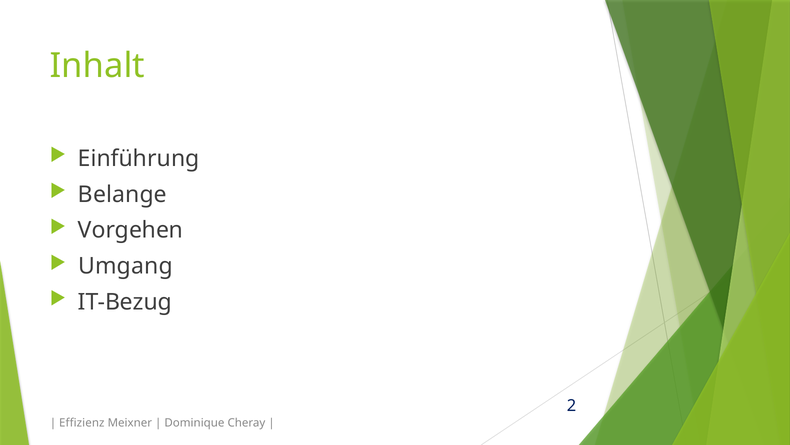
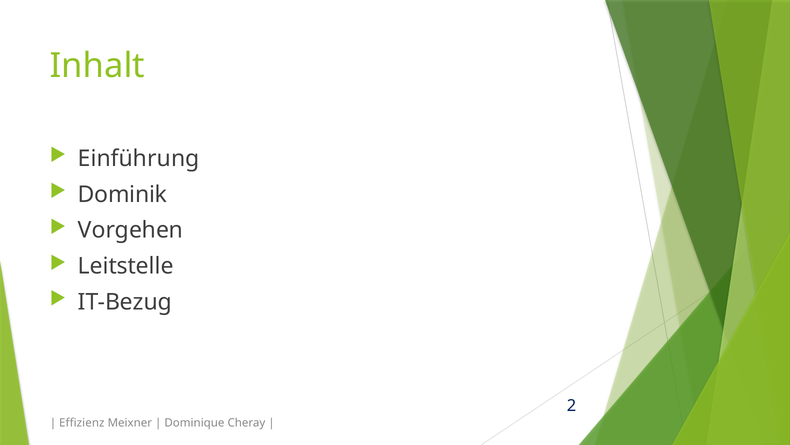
Belange: Belange -> Dominik
Umgang: Umgang -> Leitstelle
